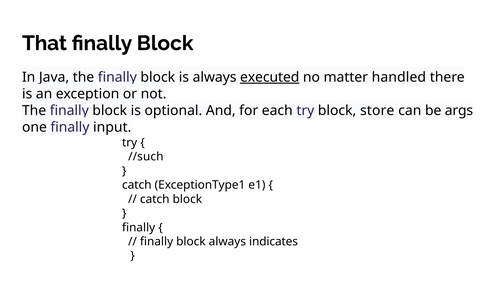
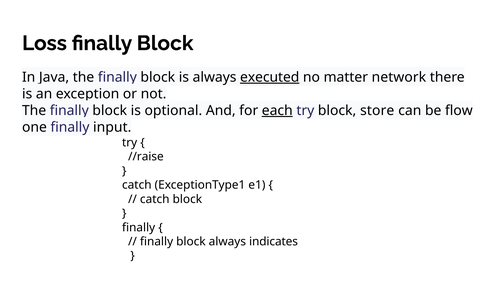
That: That -> Loss
handled: handled -> network
each underline: none -> present
args: args -> flow
//such: //such -> //raise
